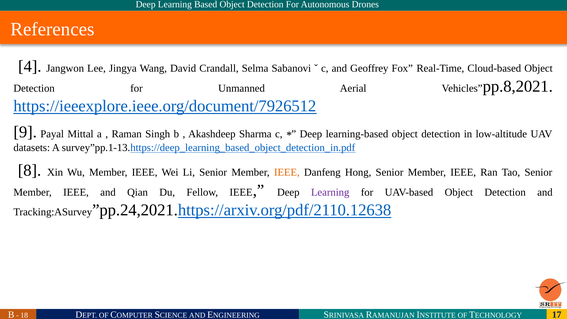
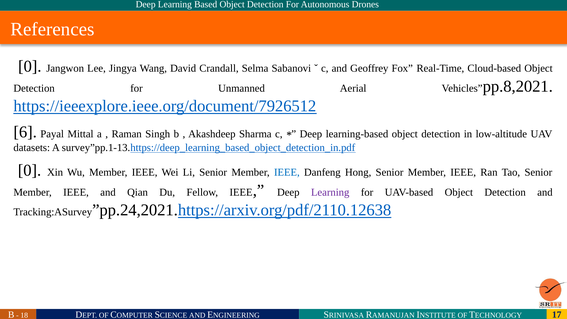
4 at (30, 66): 4 -> 0
9: 9 -> 6
8 at (30, 170): 8 -> 0
IEEE at (287, 172) colour: orange -> blue
